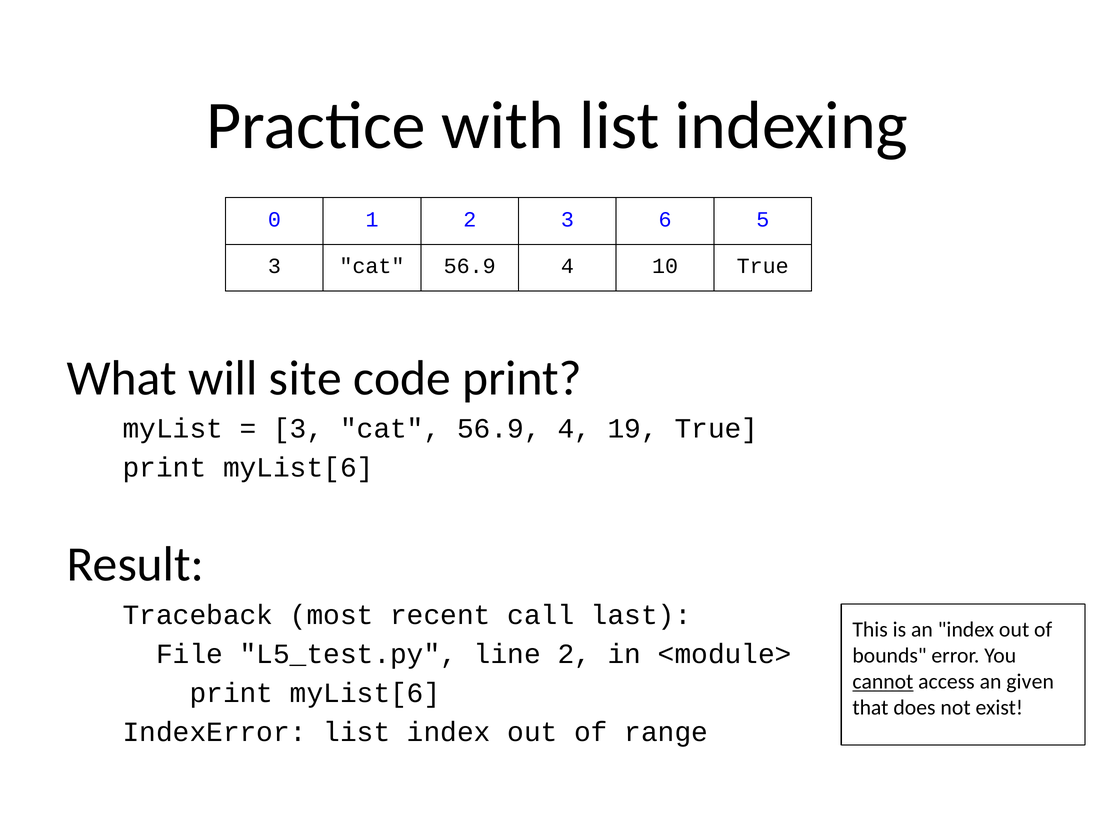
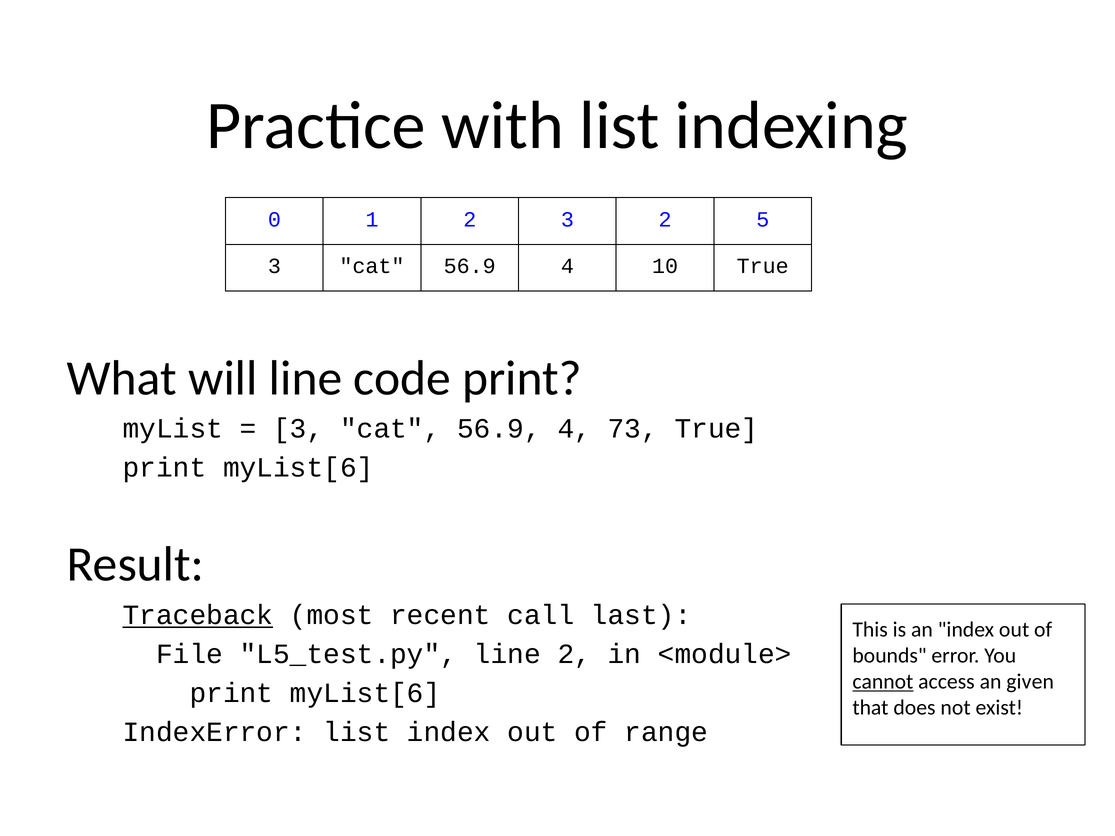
3 6: 6 -> 2
will site: site -> line
19: 19 -> 73
Traceback underline: none -> present
